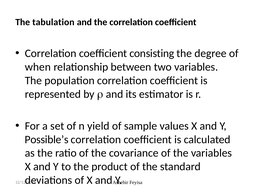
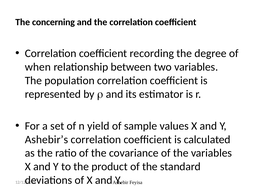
tabulation: tabulation -> concerning
consisting: consisting -> recording
Possible’s: Possible’s -> Ashebir’s
